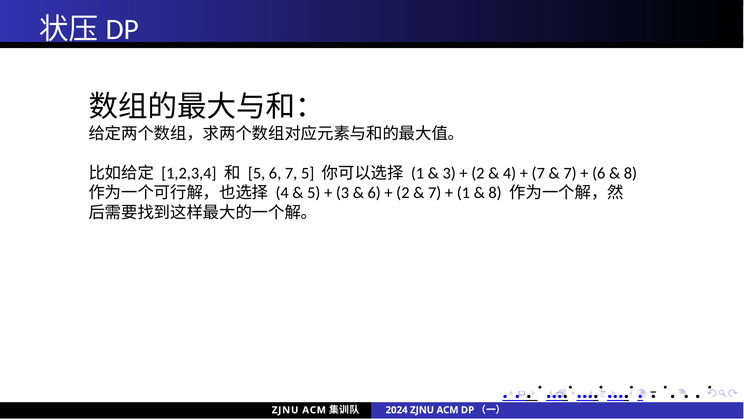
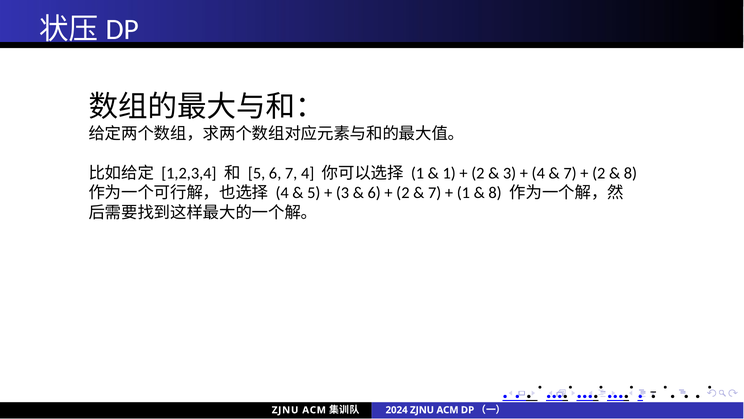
7 5: 5 -> 4
3 at (449, 173): 3 -> 1
4 at (510, 173): 4 -> 3
7 at (538, 173): 7 -> 4
6 at (599, 173): 6 -> 2
